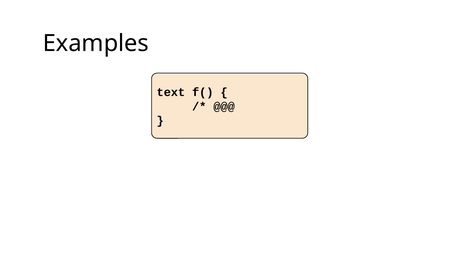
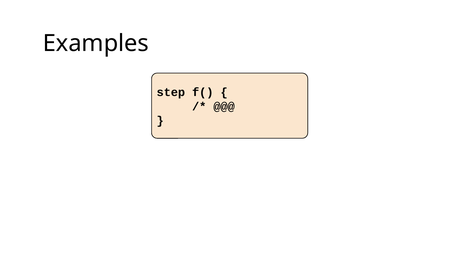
text: text -> step
